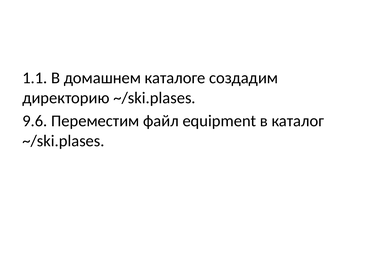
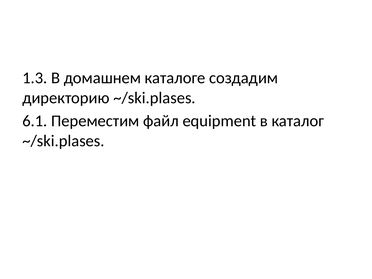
1.1: 1.1 -> 1.3
9.6: 9.6 -> 6.1
